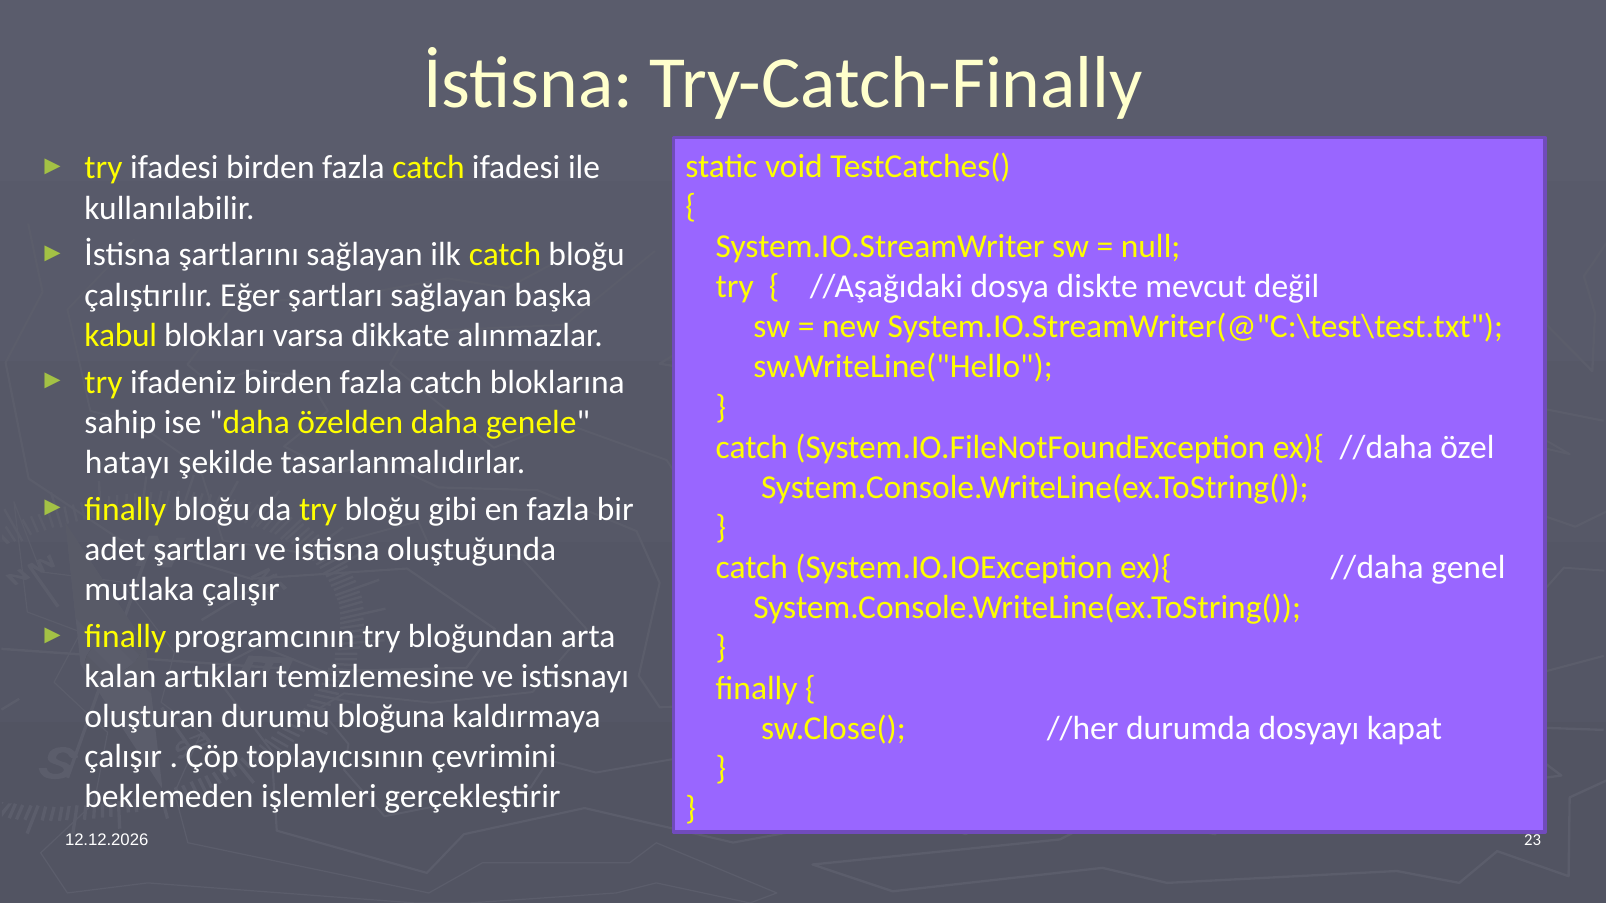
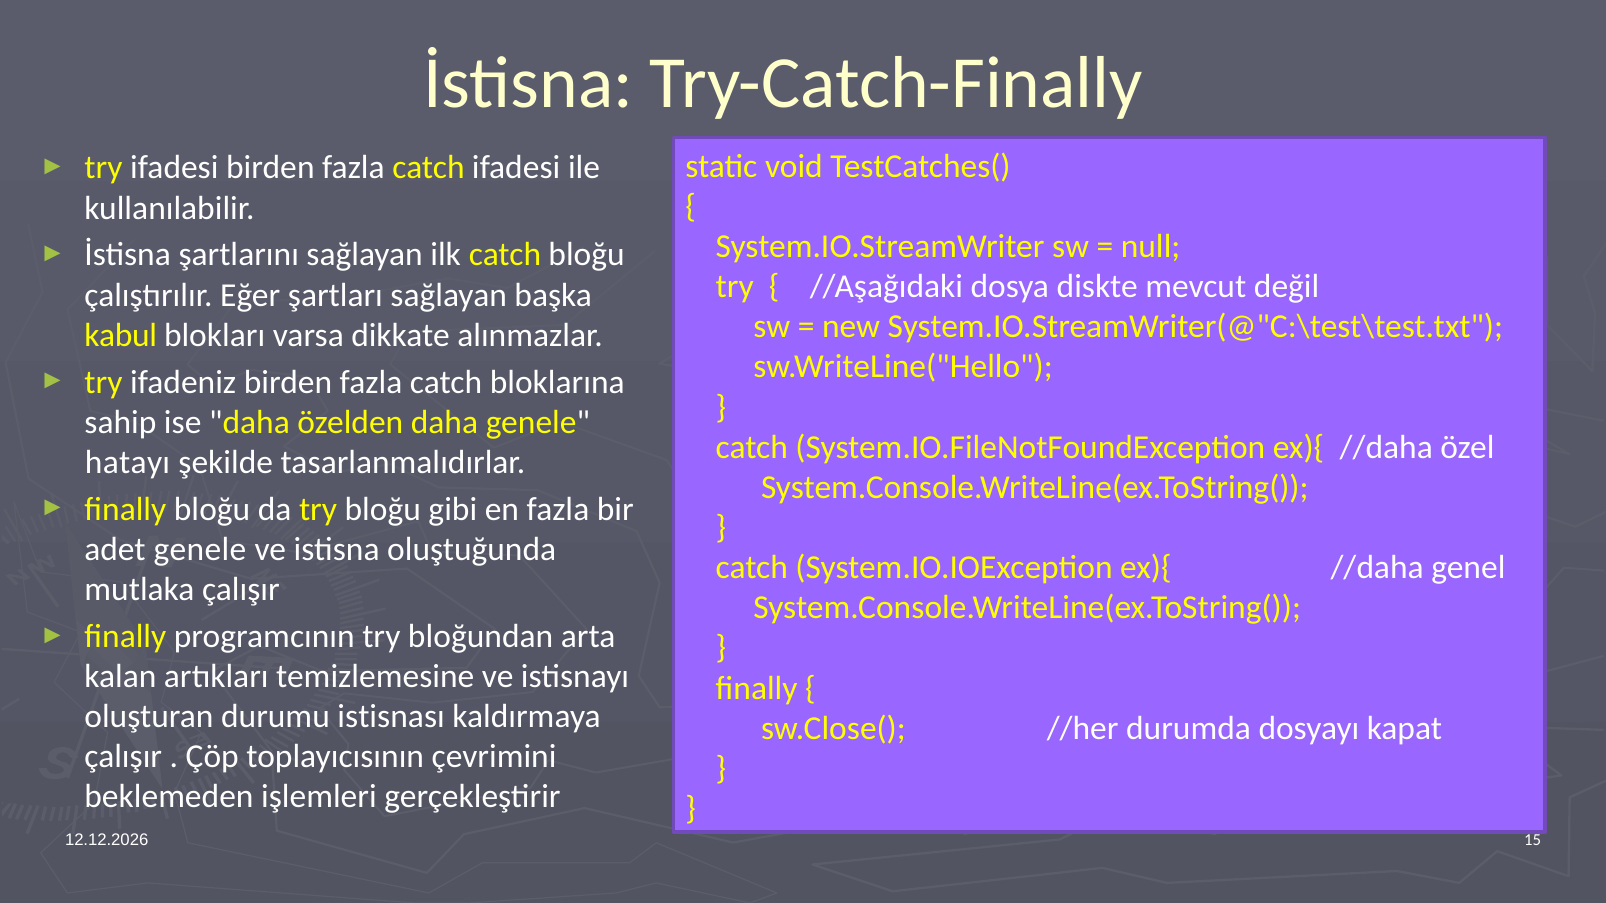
adet şartları: şartları -> genele
bloğuna: bloğuna -> istisnası
23: 23 -> 15
